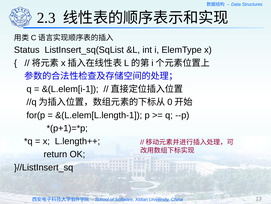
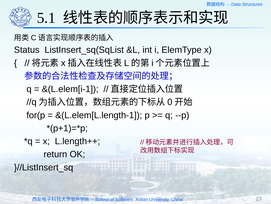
2.3: 2.3 -> 5.1
